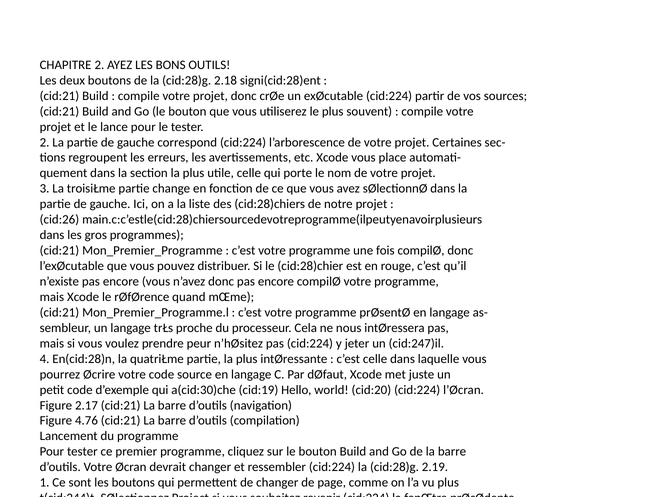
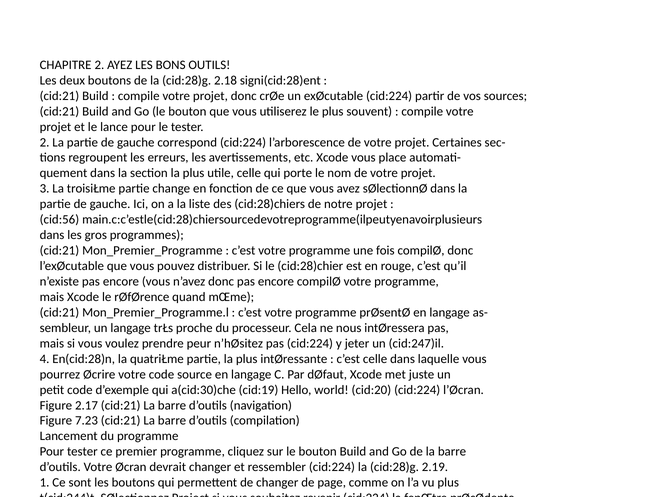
cid:26: cid:26 -> cid:56
4.76: 4.76 -> 7.23
